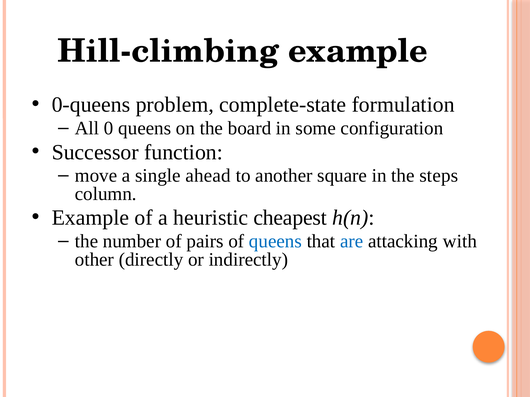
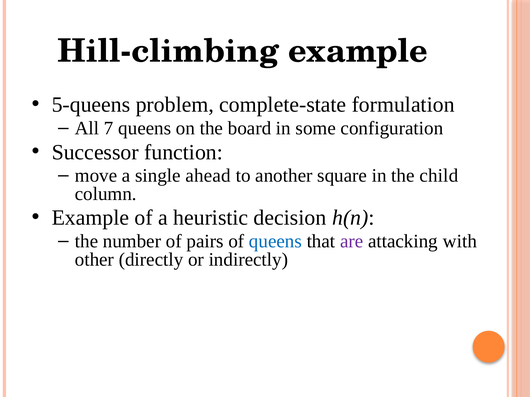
0-queens: 0-queens -> 5-queens
0: 0 -> 7
steps: steps -> child
cheapest: cheapest -> decision
are colour: blue -> purple
